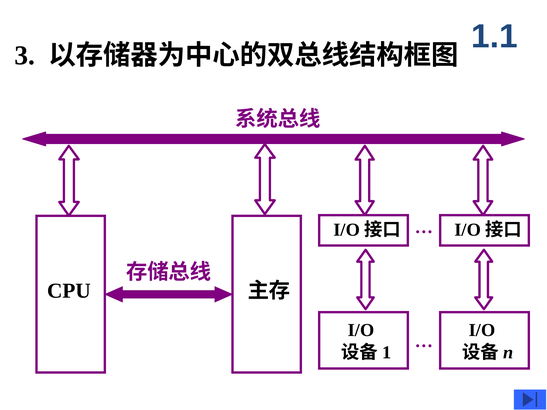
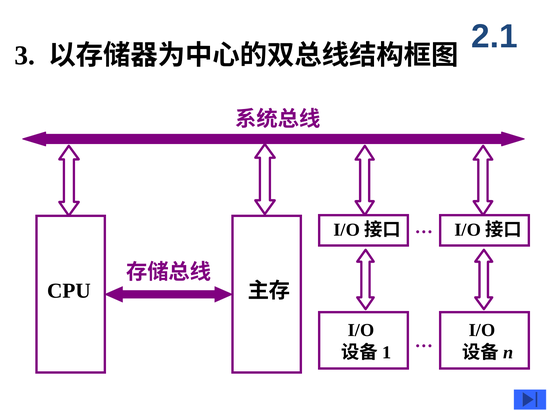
1.1: 1.1 -> 2.1
